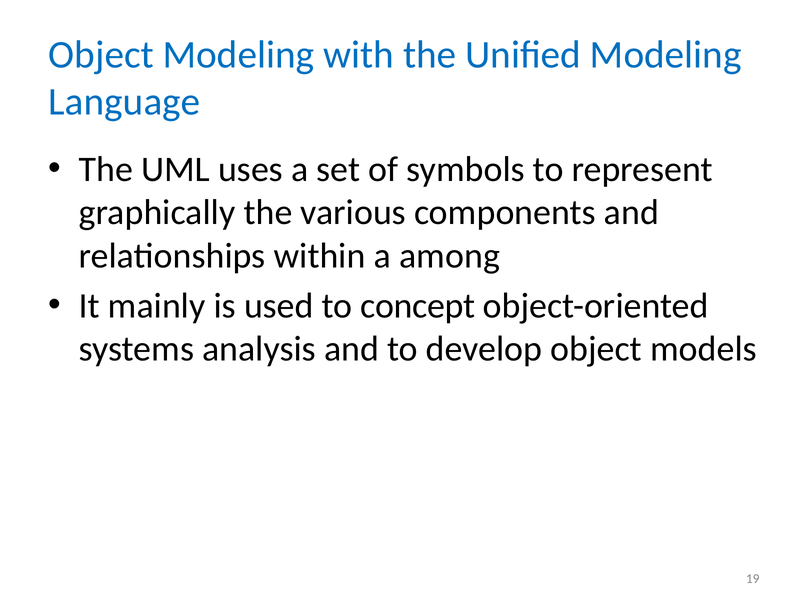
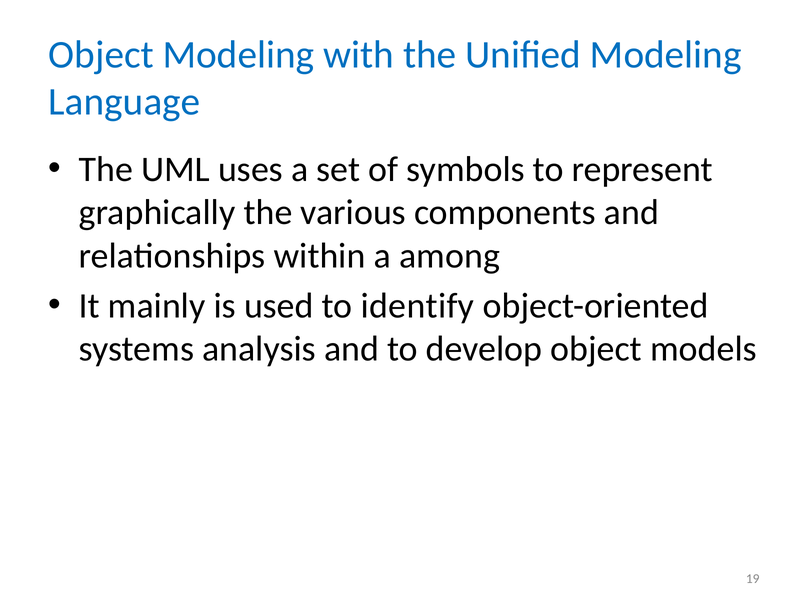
concept: concept -> identify
